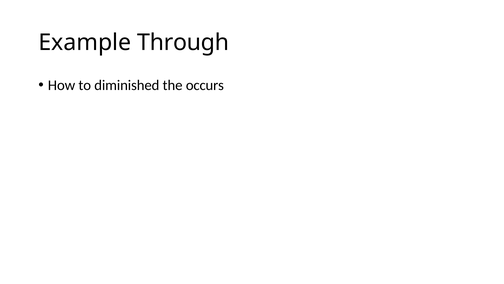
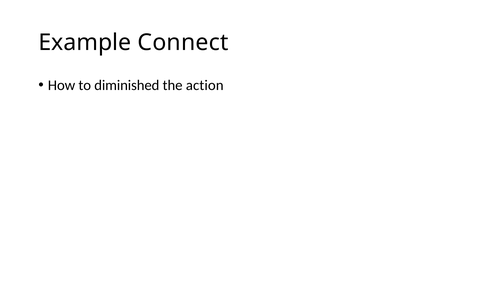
Through: Through -> Connect
occurs: occurs -> action
